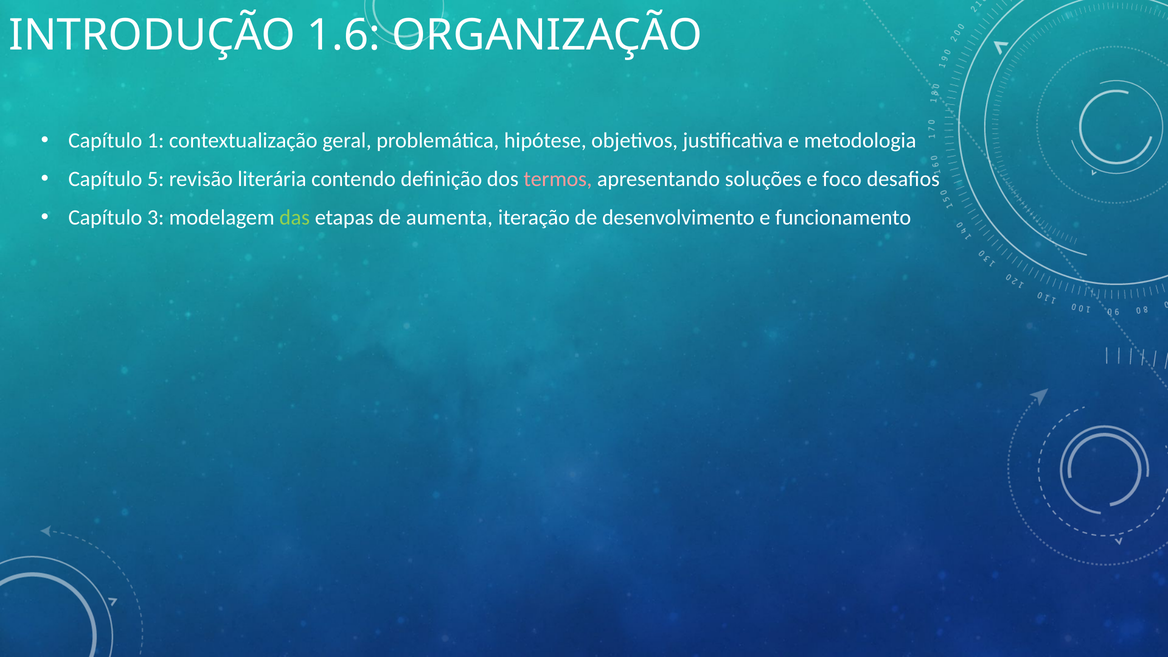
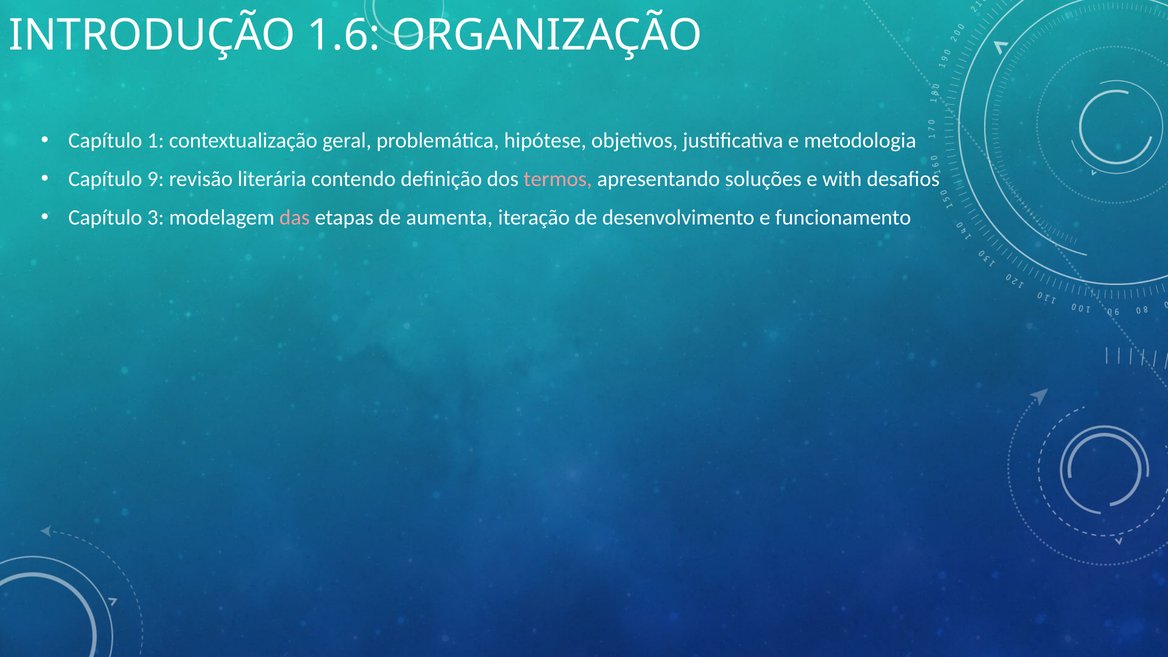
5: 5 -> 9
foco: foco -> with
das colour: light green -> pink
